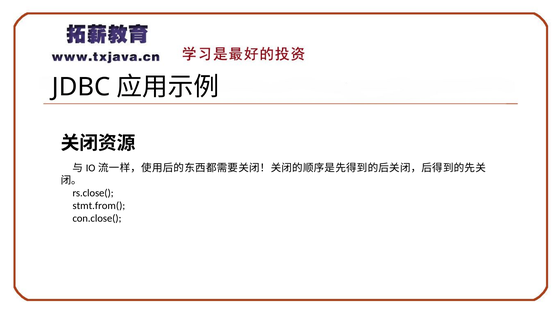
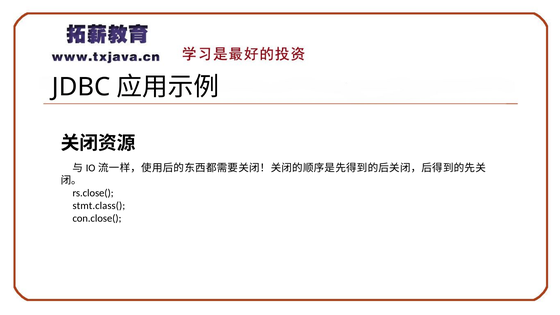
stmt.from(: stmt.from( -> stmt.class(
